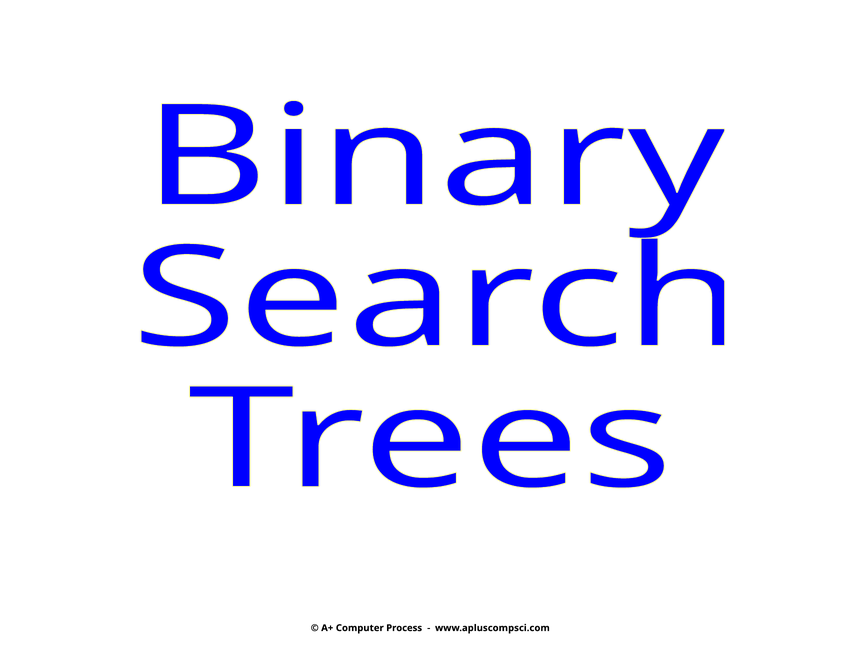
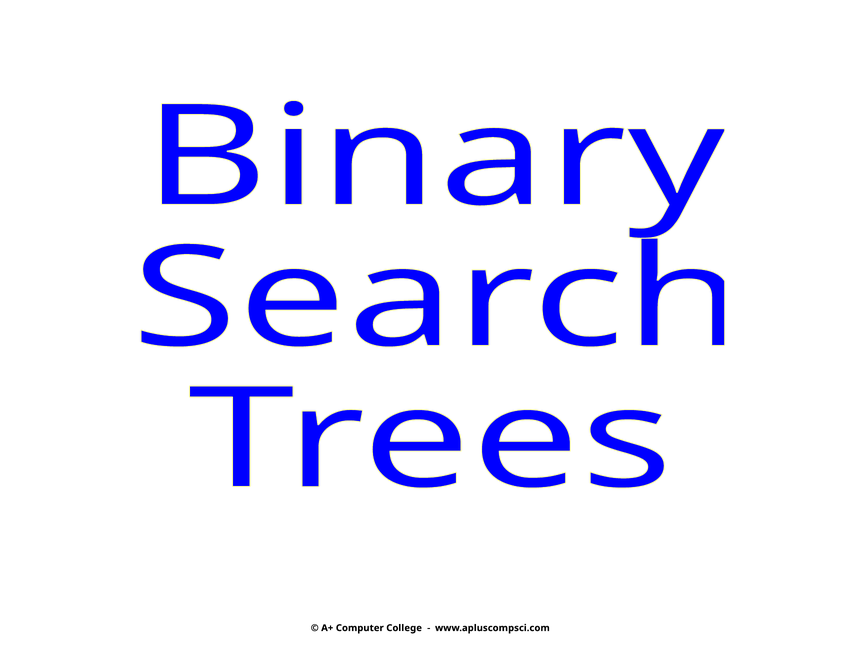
Process: Process -> College
